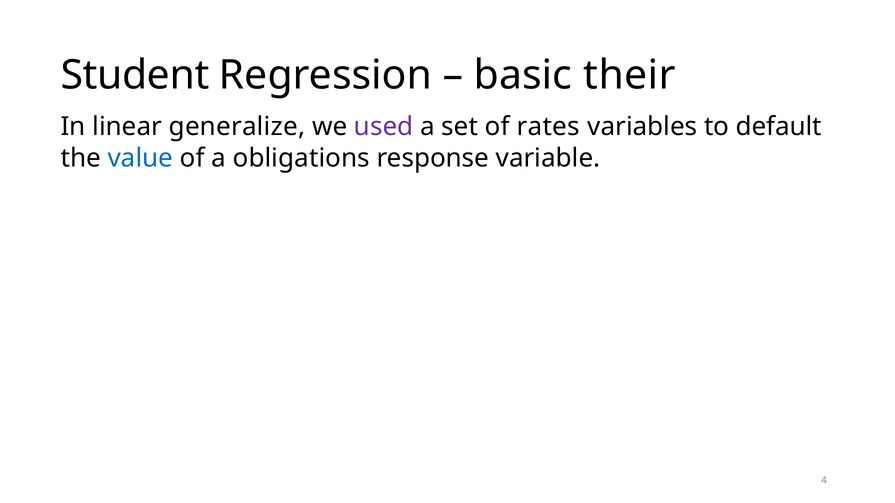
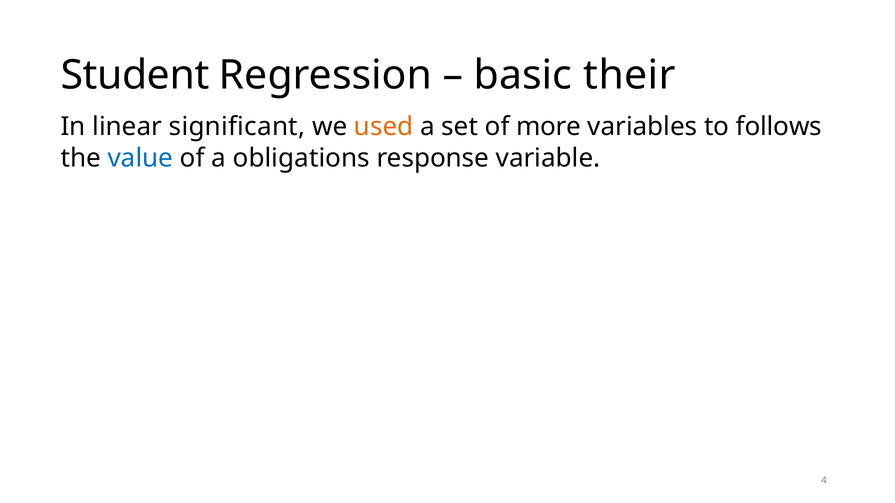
generalize: generalize -> significant
used colour: purple -> orange
rates: rates -> more
default: default -> follows
